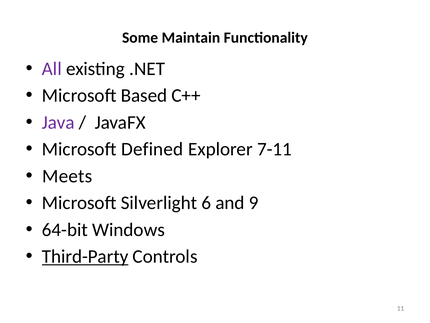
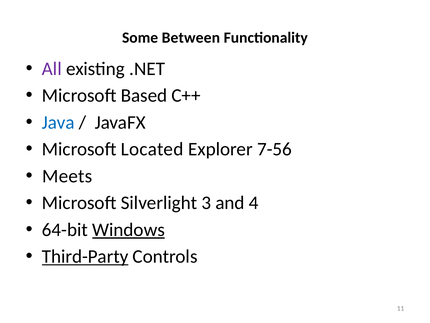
Maintain: Maintain -> Between
Java colour: purple -> blue
Defined: Defined -> Located
7-11: 7-11 -> 7-56
6: 6 -> 3
9: 9 -> 4
Windows underline: none -> present
